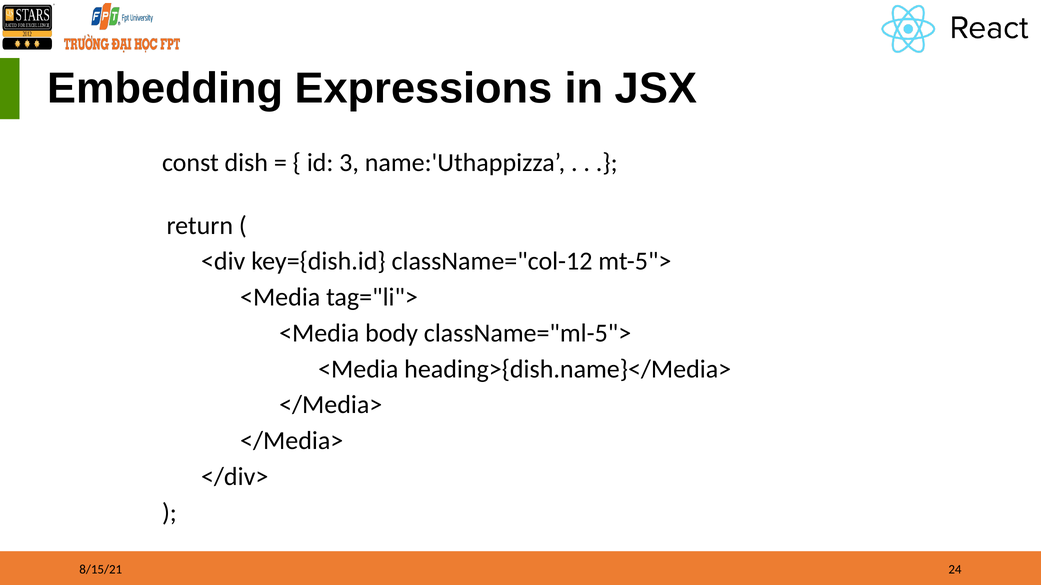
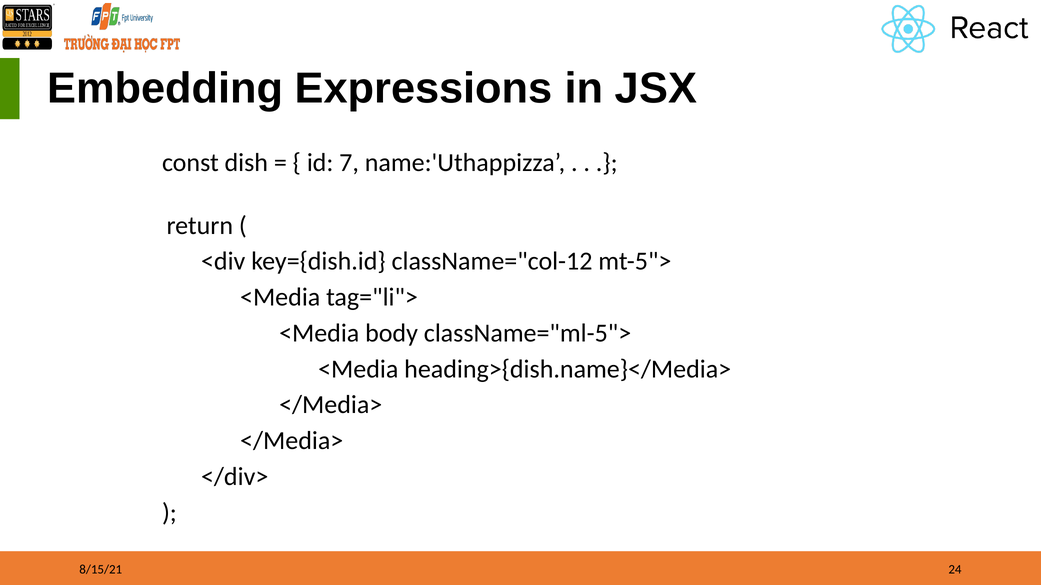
3: 3 -> 7
